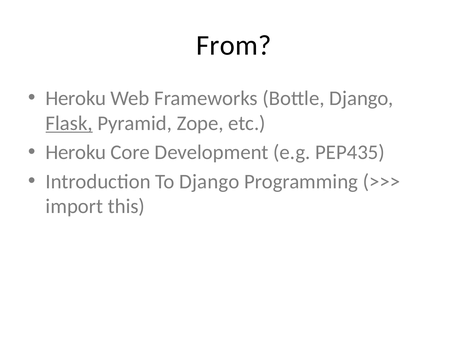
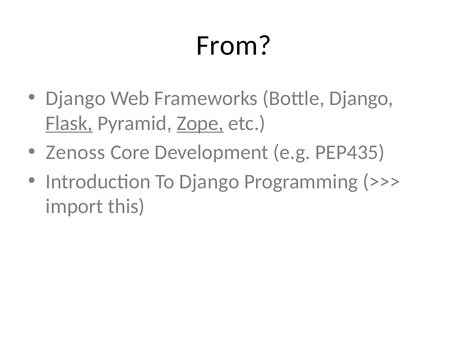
Heroku at (76, 98): Heroku -> Django
Zope underline: none -> present
Heroku at (76, 152): Heroku -> Zenoss
